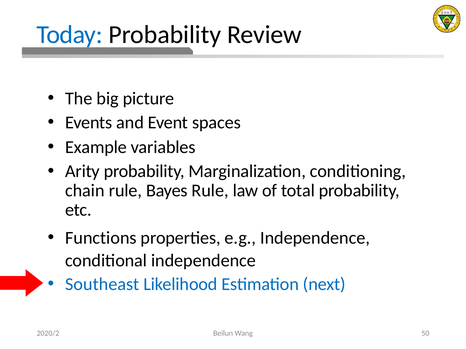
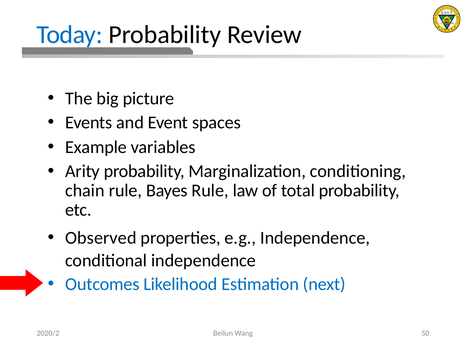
Functions: Functions -> Observed
Southeast: Southeast -> Outcomes
